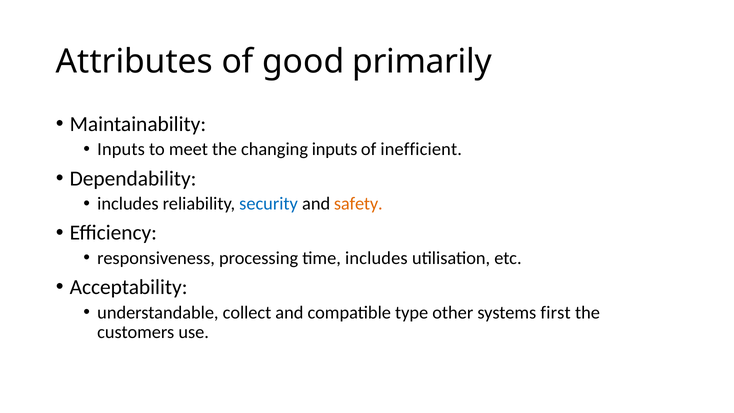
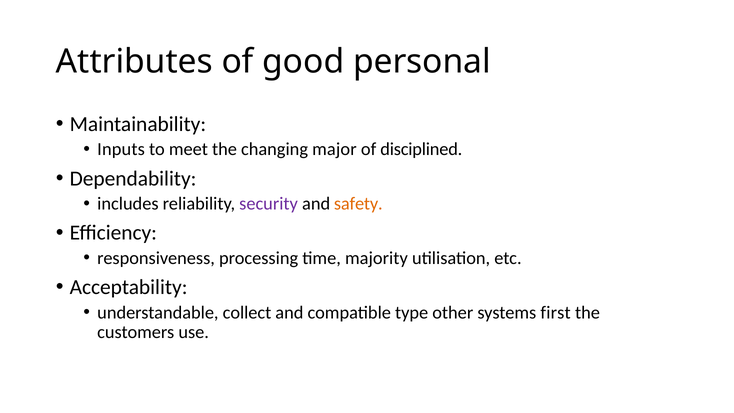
primarily: primarily -> personal
changing inputs: inputs -> major
inefficient: inefficient -> disciplined
security colour: blue -> purple
time includes: includes -> majority
